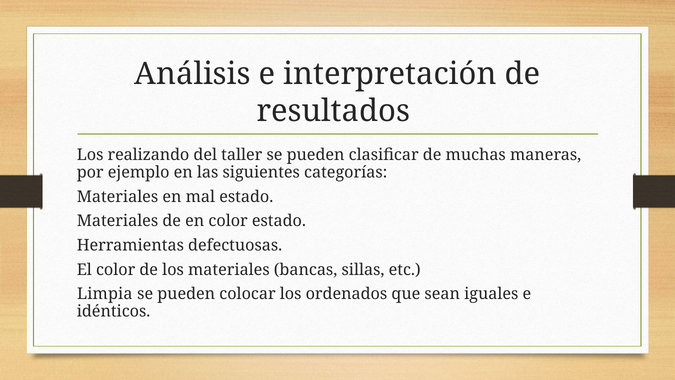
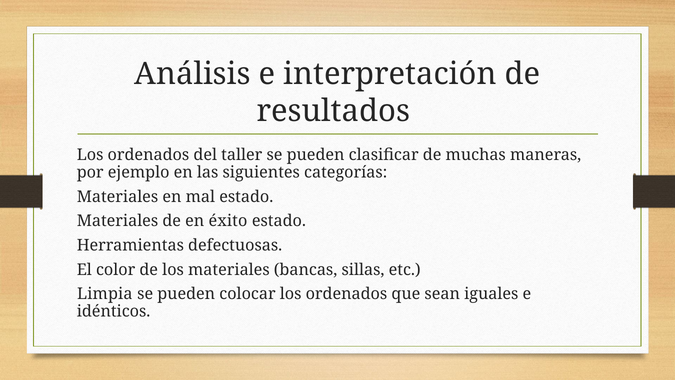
realizando at (148, 155): realizando -> ordenados
en color: color -> éxito
